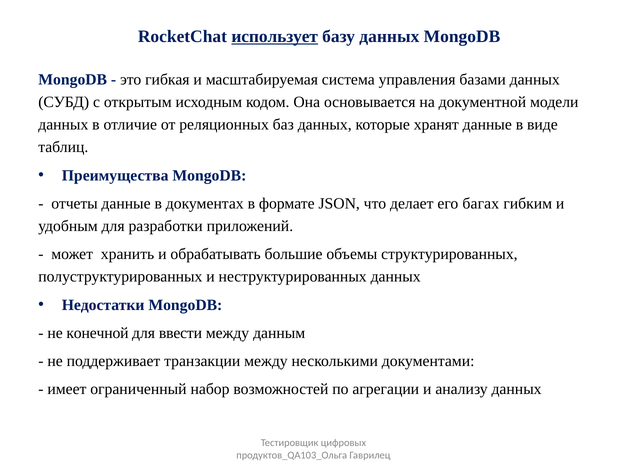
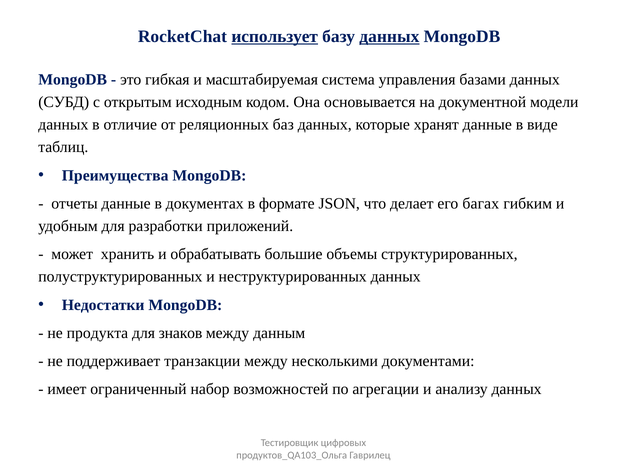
данных at (389, 36) underline: none -> present
конечной: конечной -> продукта
ввести: ввести -> знаков
